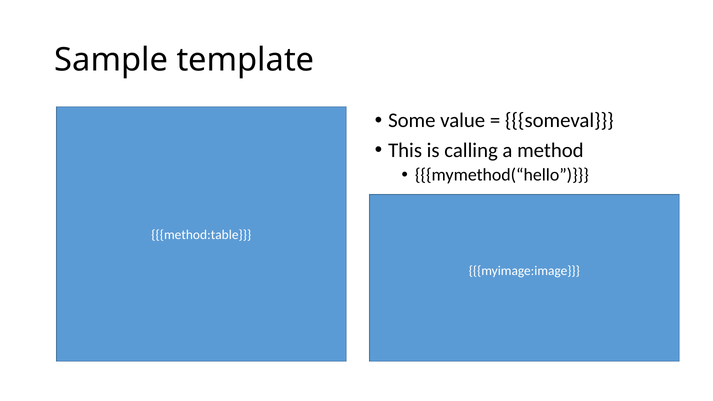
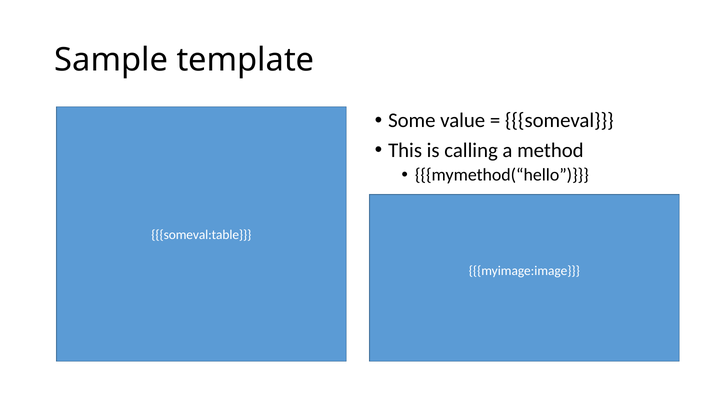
method:table: method:table -> someval:table
